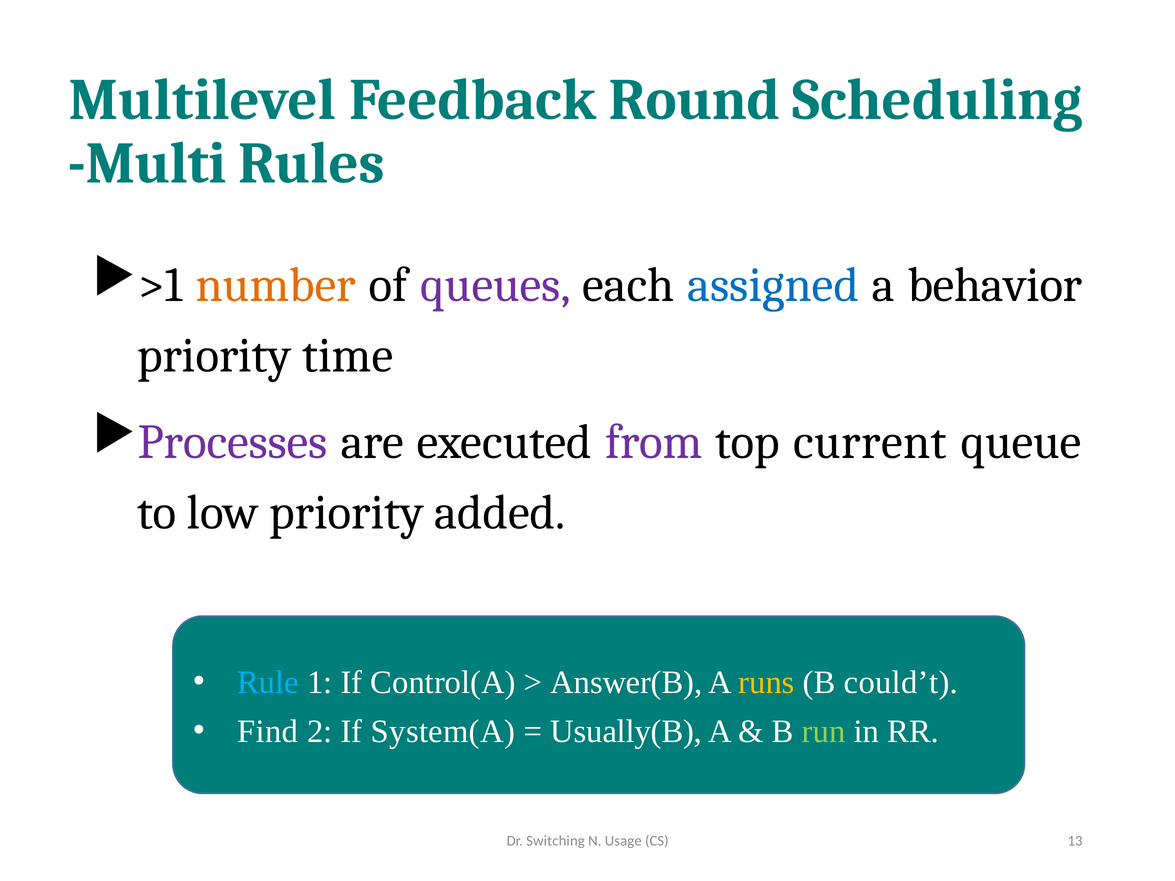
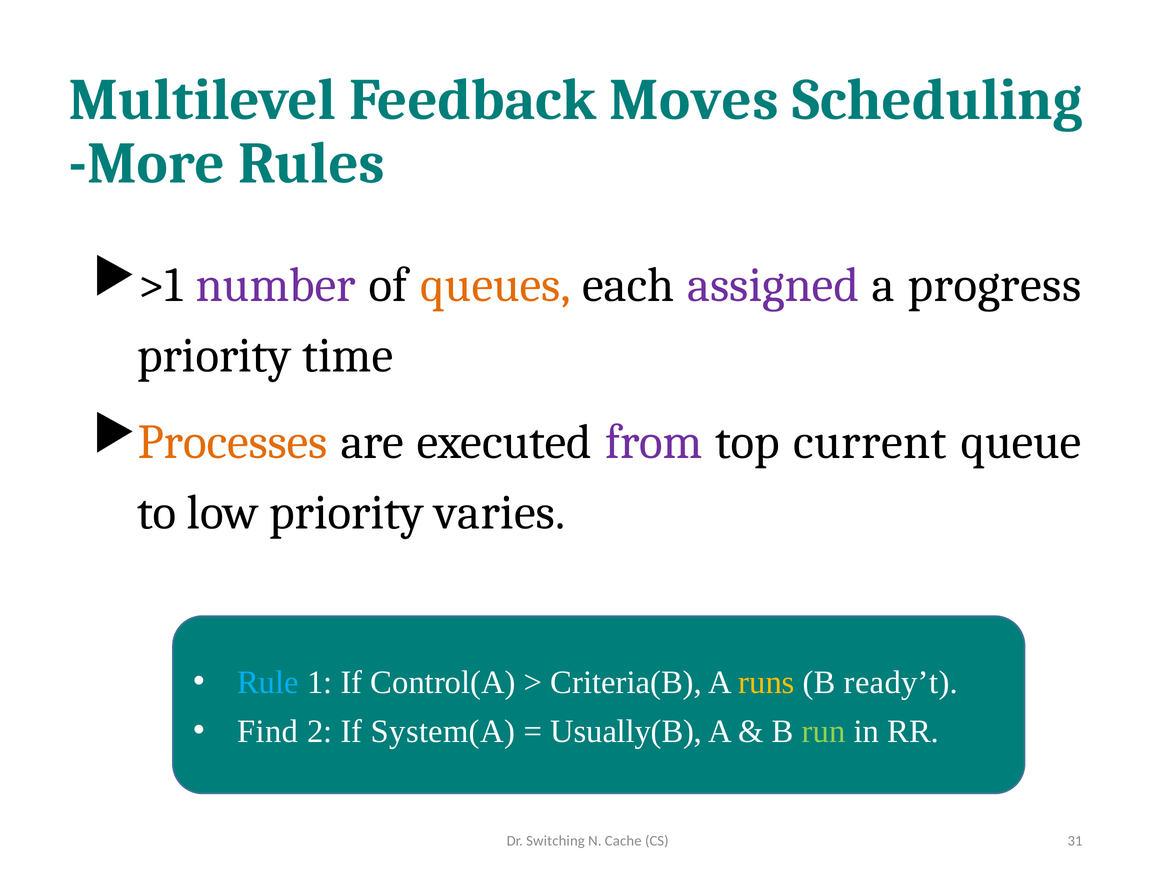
Round: Round -> Moves
Multi: Multi -> More
number colour: orange -> purple
queues colour: purple -> orange
assigned colour: blue -> purple
behavior: behavior -> progress
Processes colour: purple -> orange
added: added -> varies
Answer(B: Answer(B -> Criteria(B
could’t: could’t -> ready’t
Usage: Usage -> Cache
13: 13 -> 31
